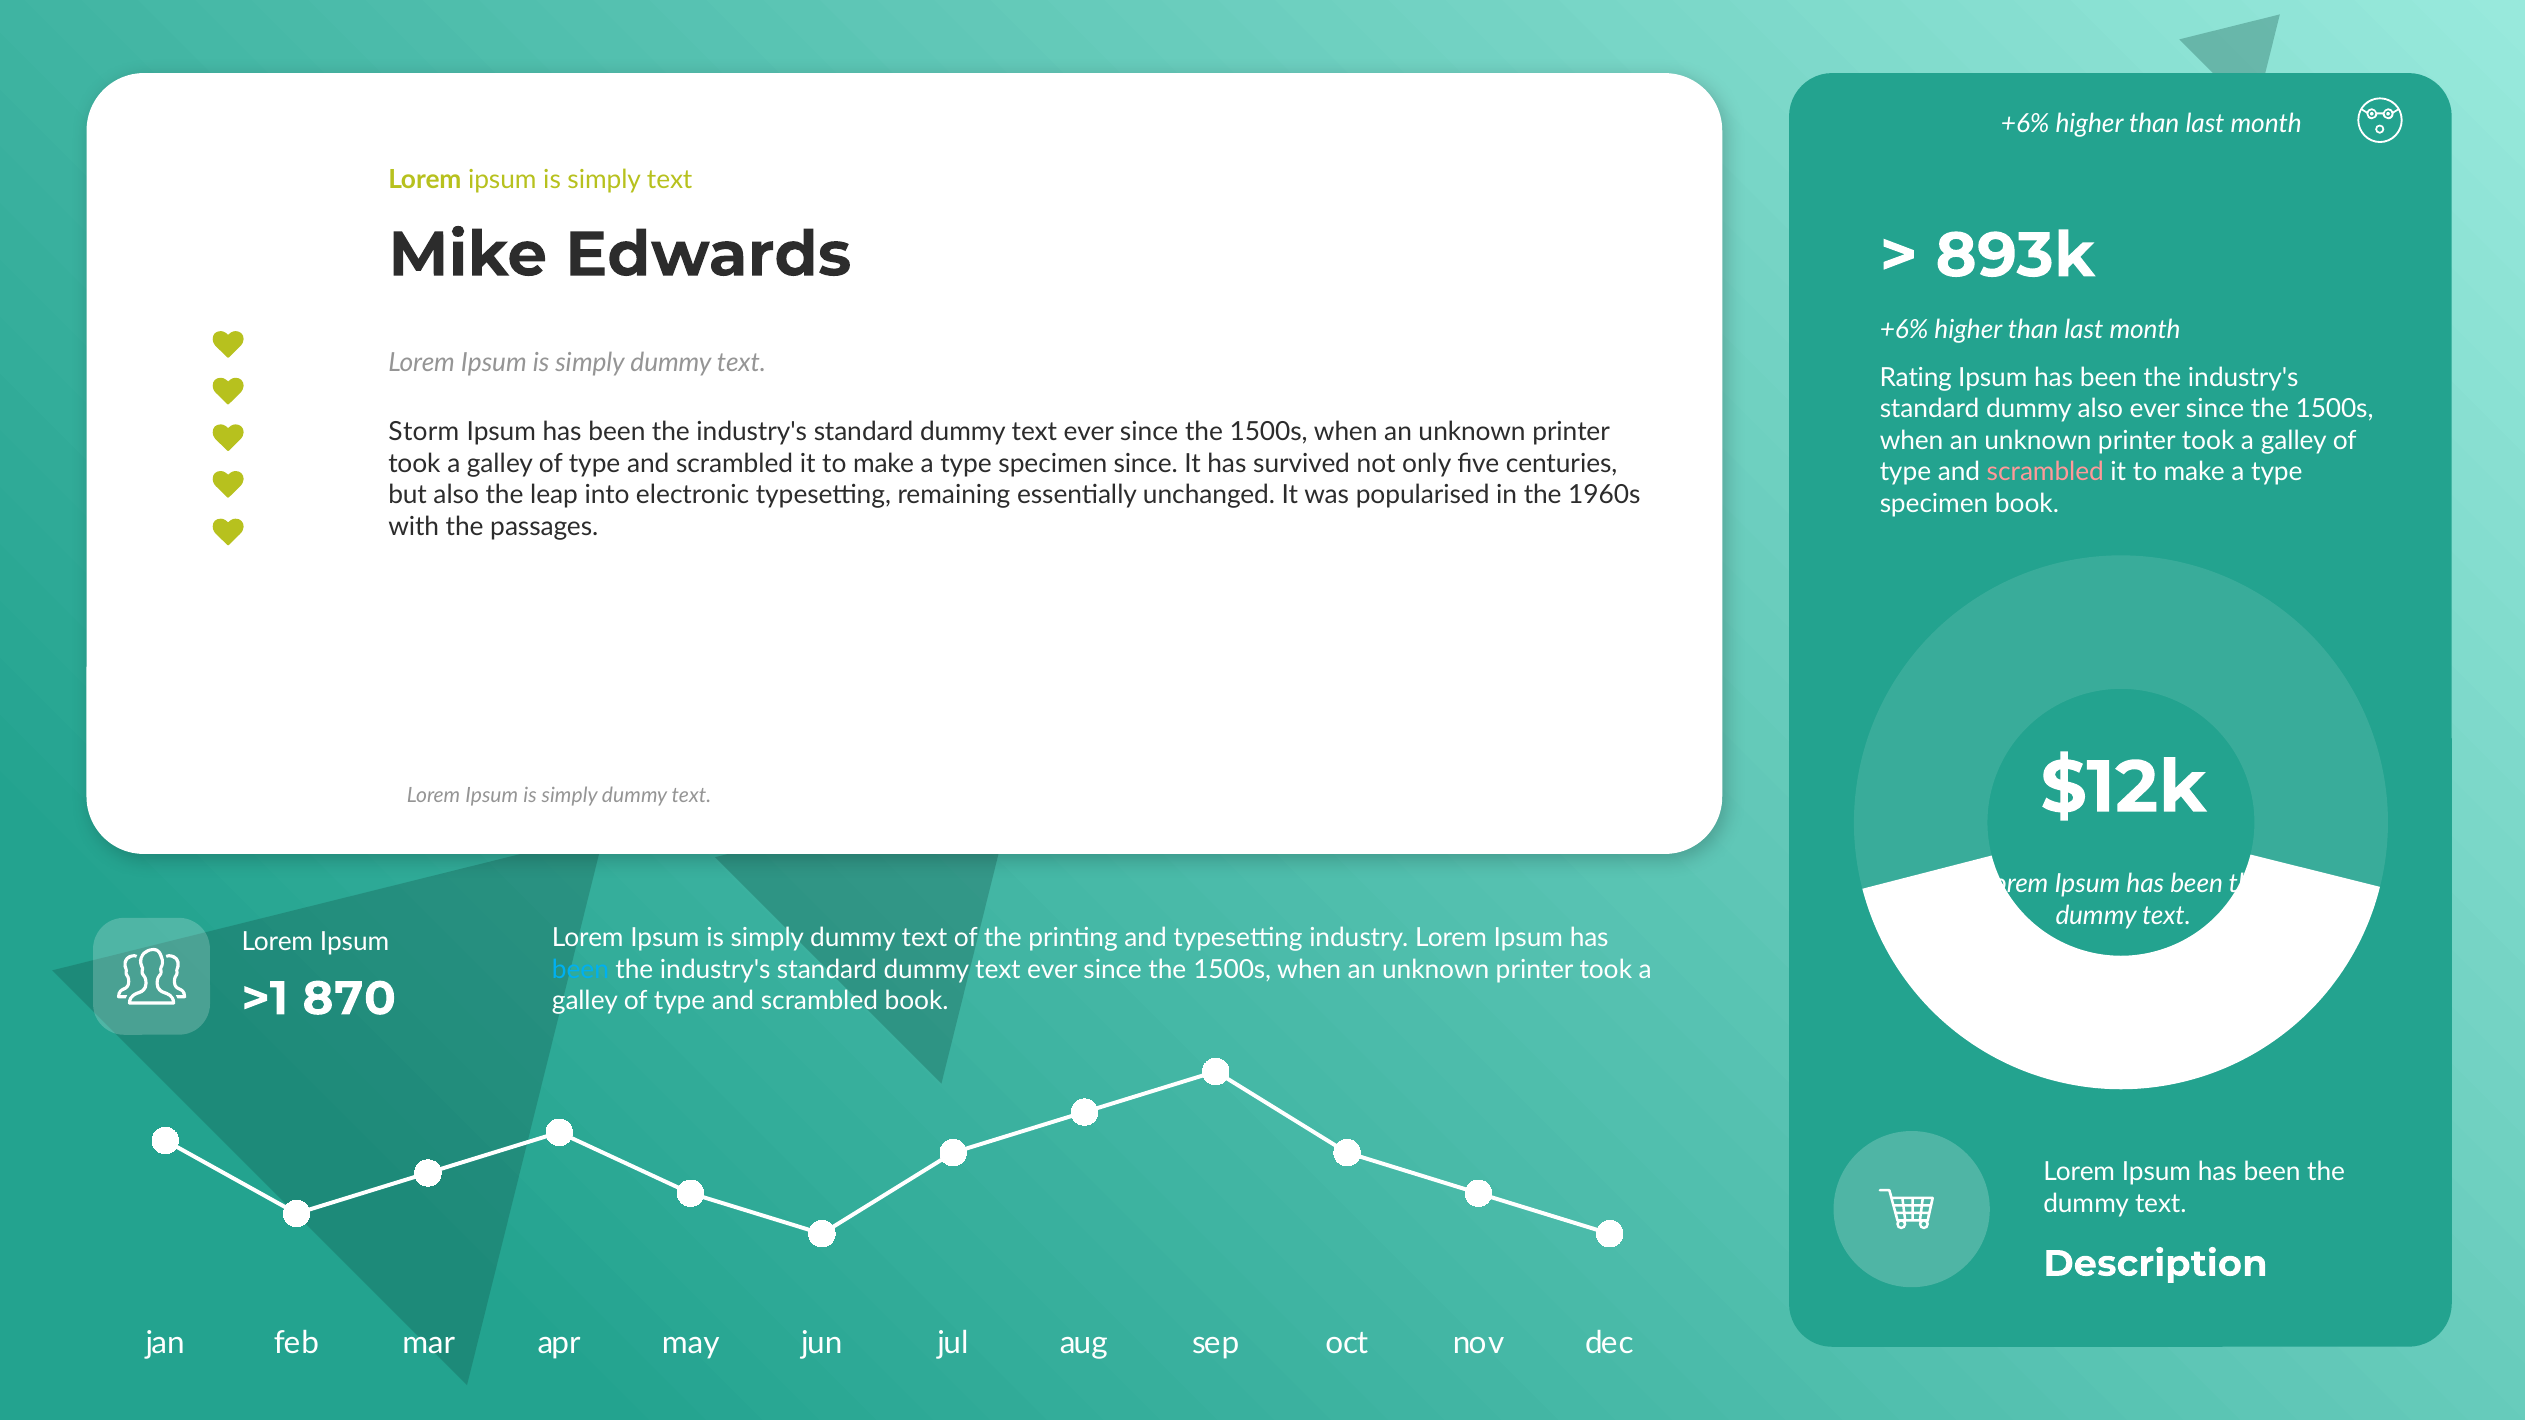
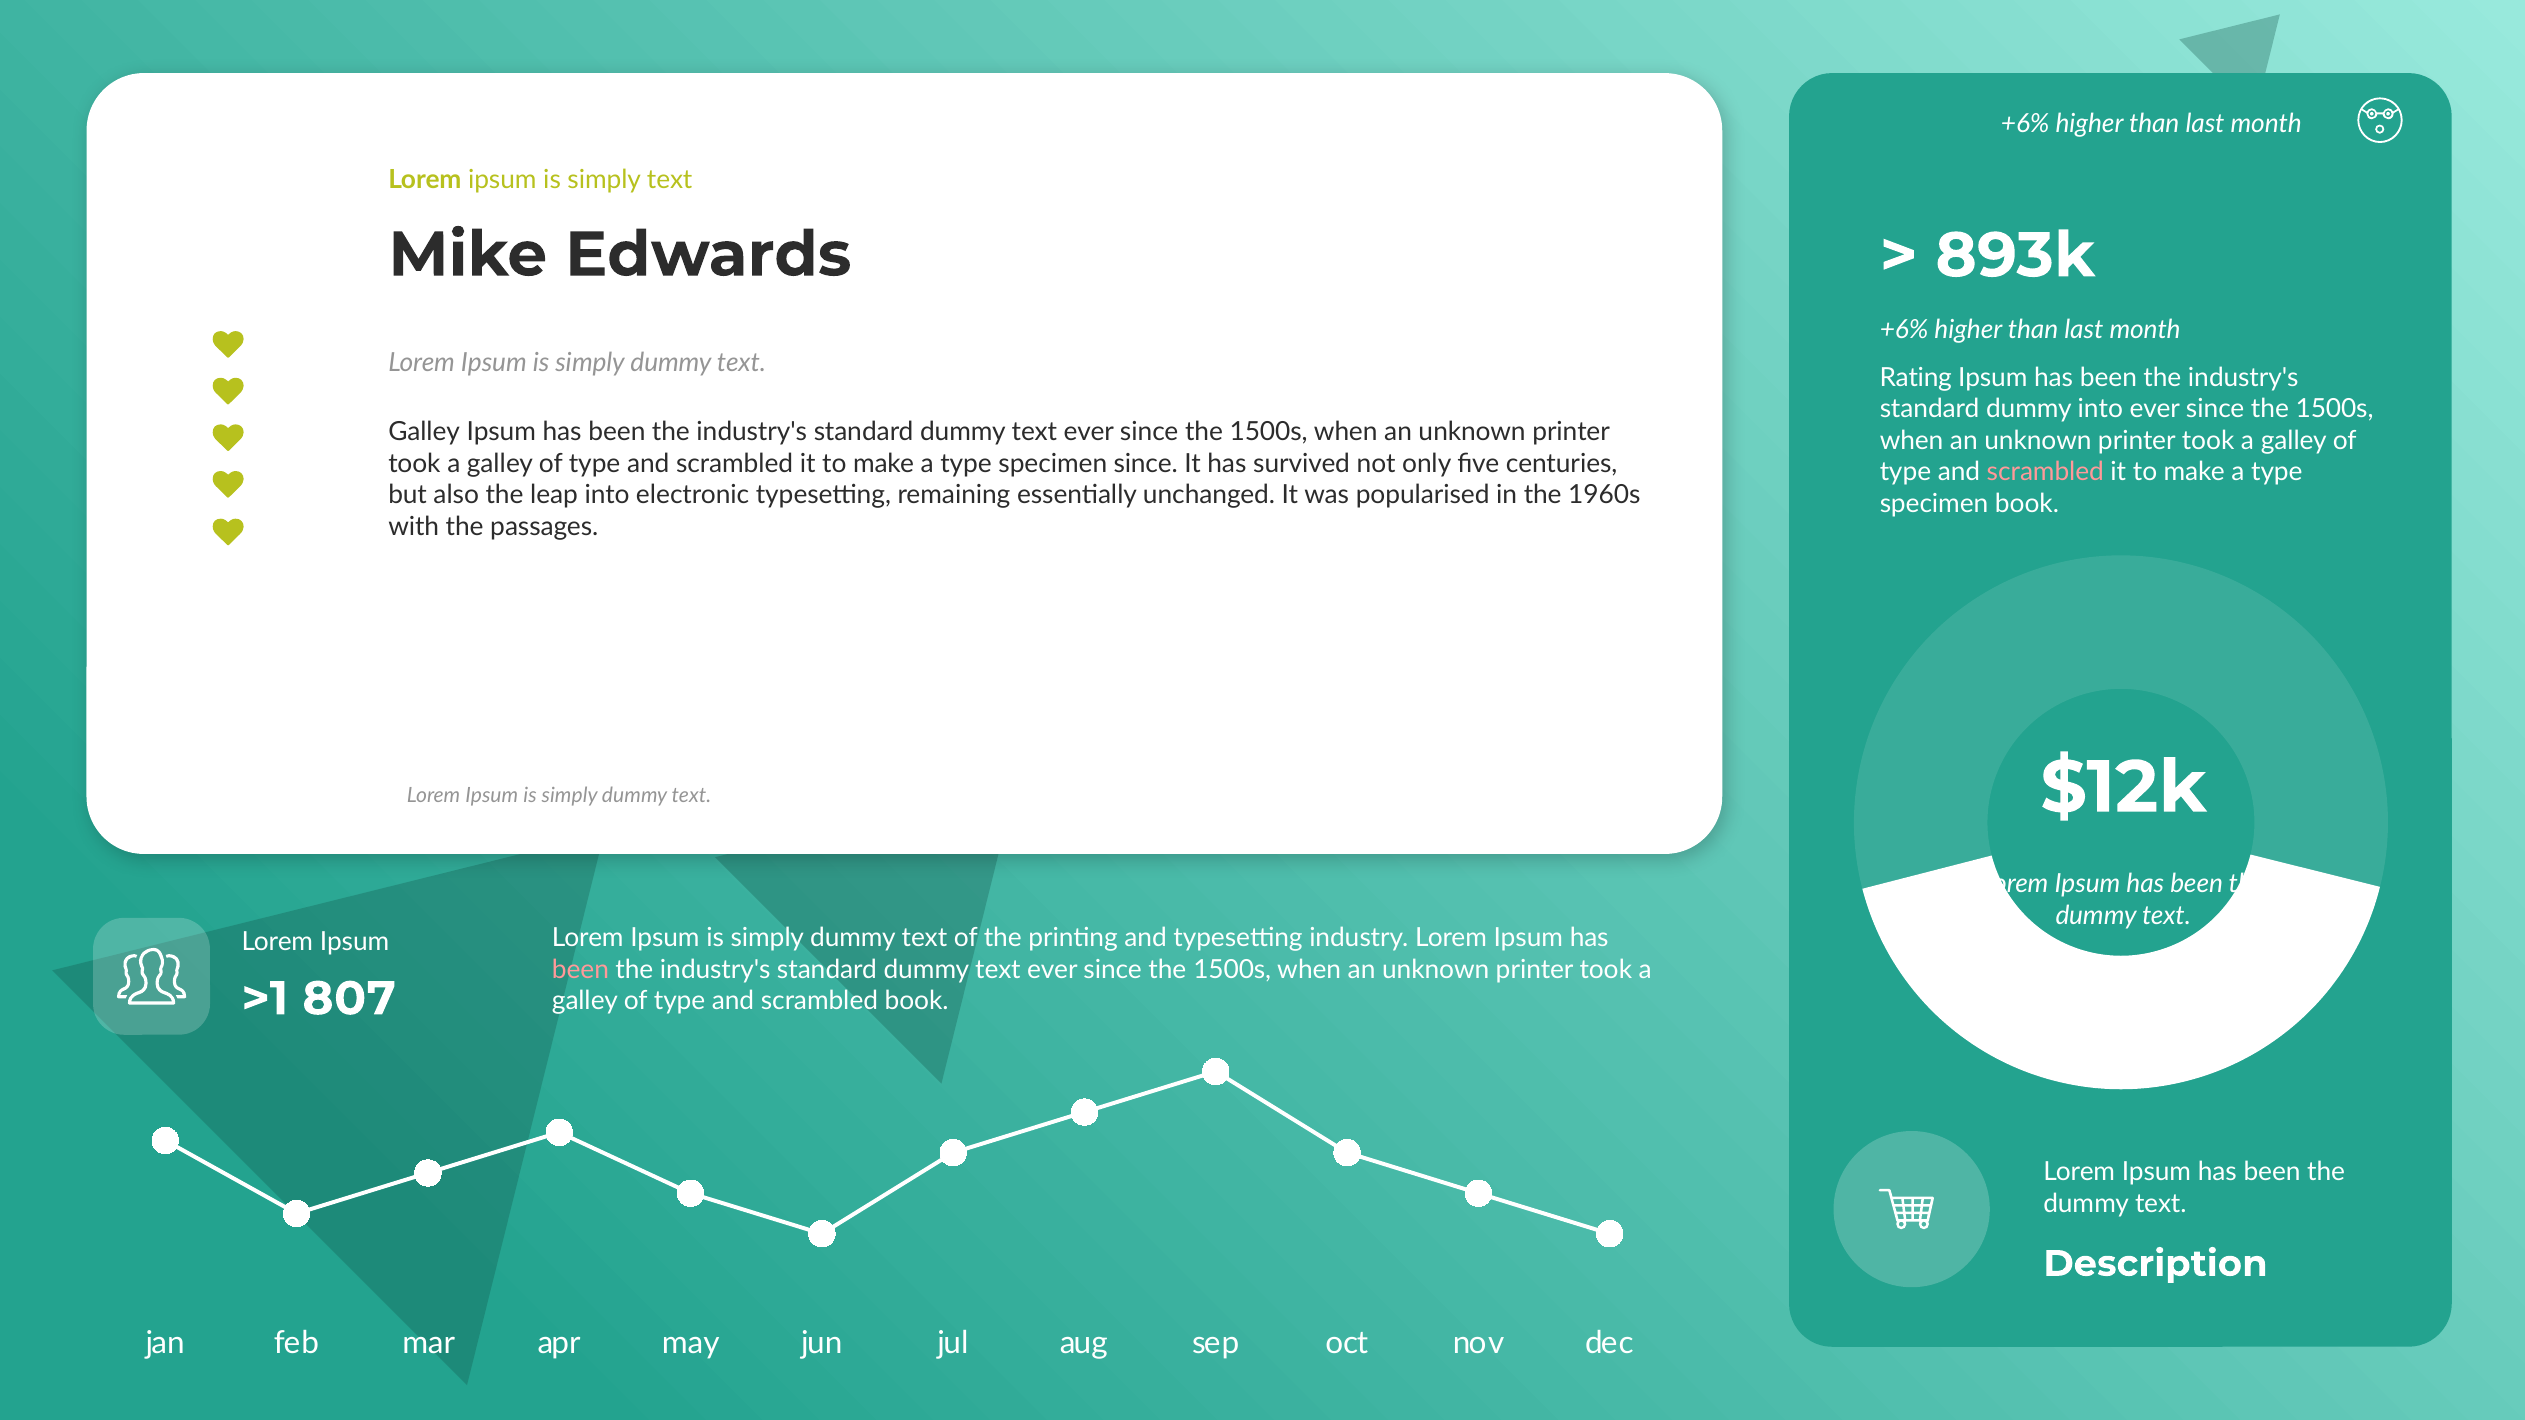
dummy also: also -> into
Storm at (424, 432): Storm -> Galley
been at (580, 970) colour: light blue -> pink
870: 870 -> 807
